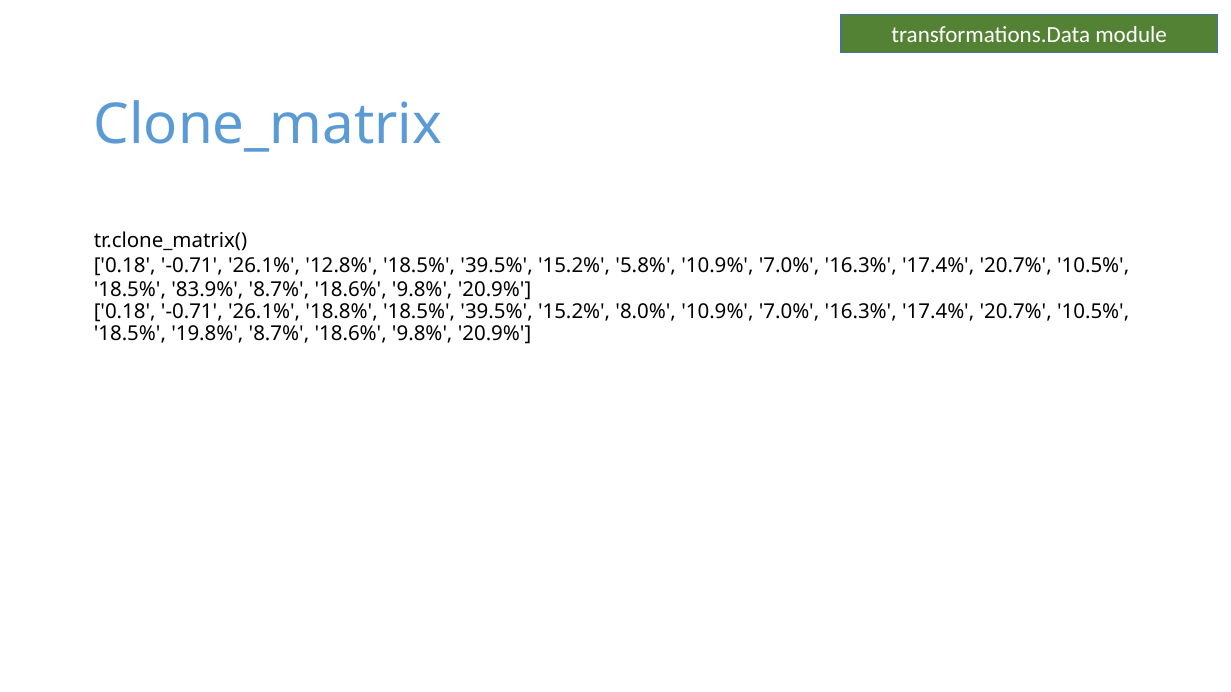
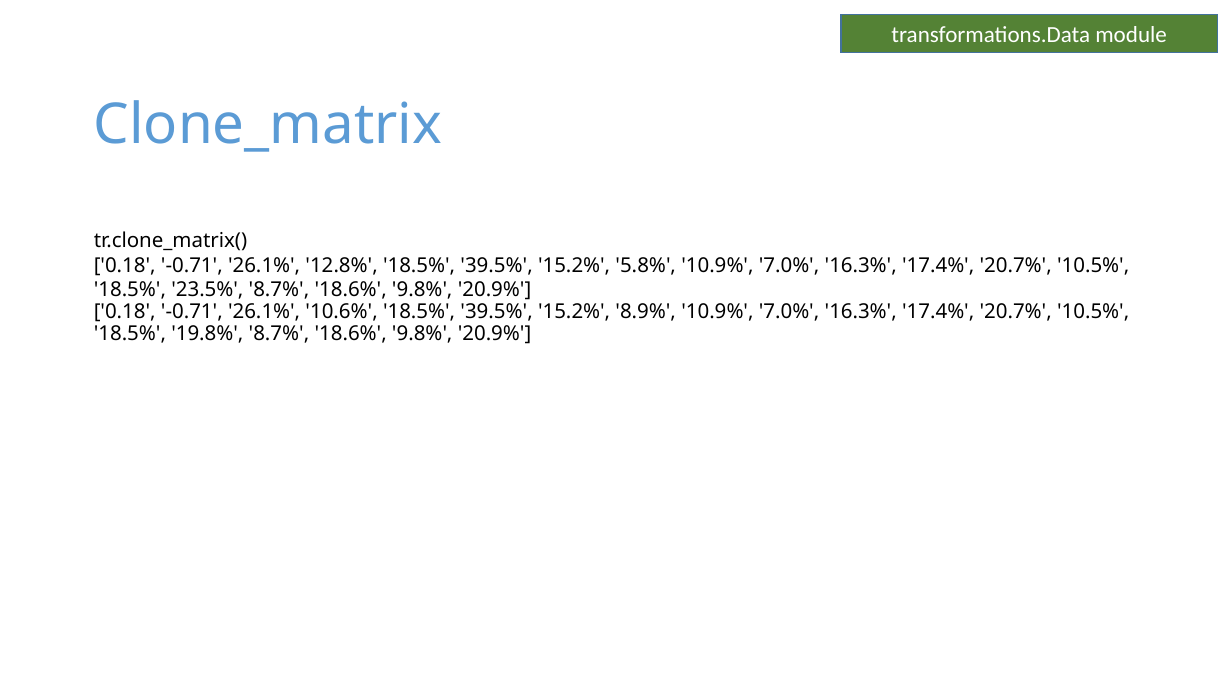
83.9%: 83.9% -> 23.5%
18.8%: 18.8% -> 10.6%
8.0%: 8.0% -> 8.9%
